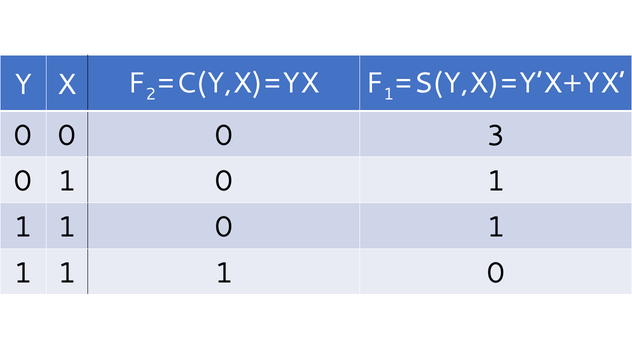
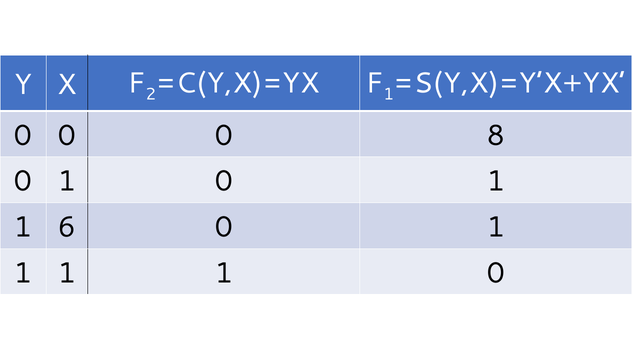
3: 3 -> 8
1 at (67, 227): 1 -> 6
